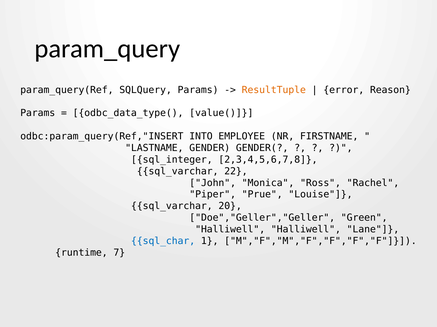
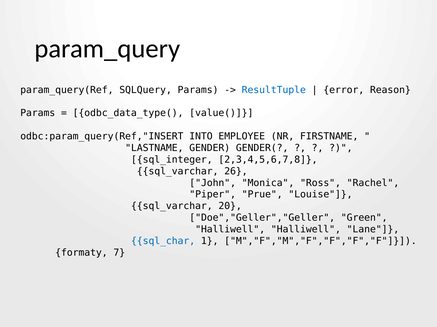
ResultTuple colour: orange -> blue
22: 22 -> 26
runtime: runtime -> formaty
